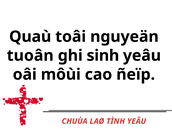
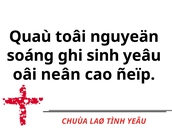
tuoân: tuoân -> soáng
môùi: môùi -> neân
